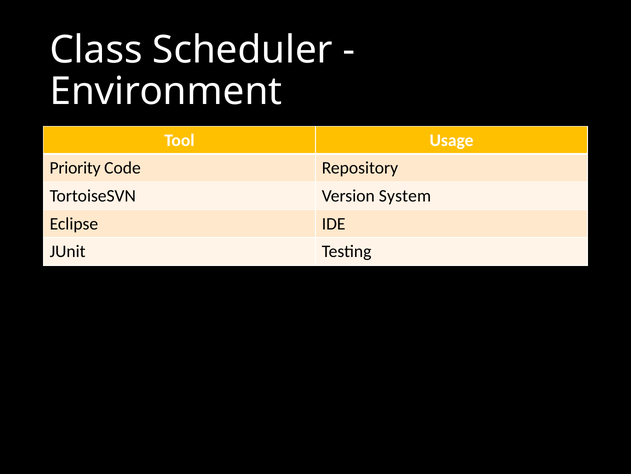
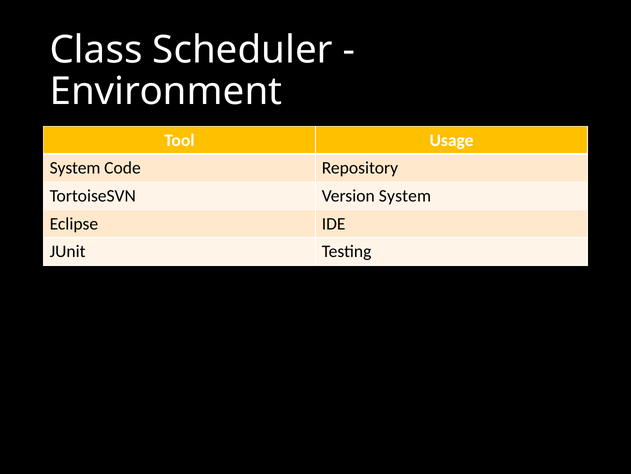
Priority at (75, 168): Priority -> System
